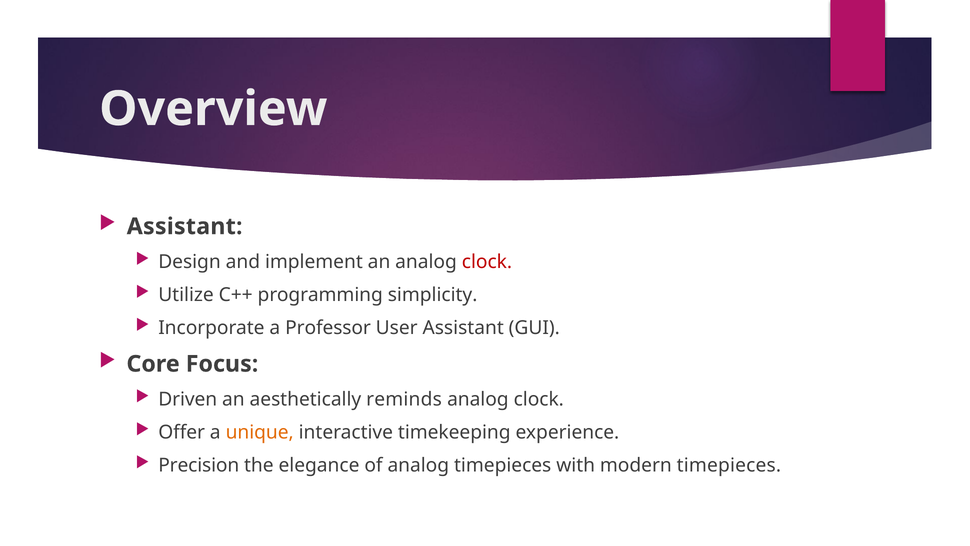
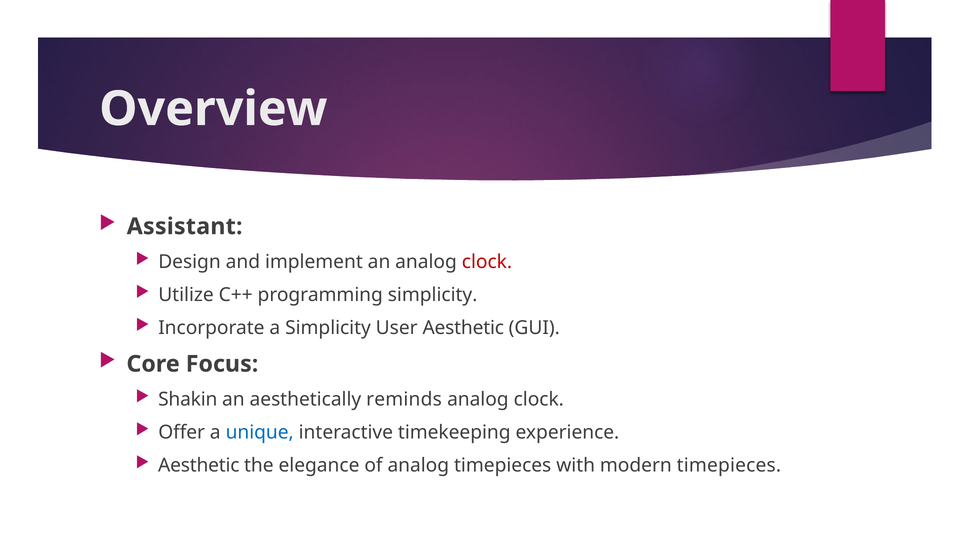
a Professor: Professor -> Simplicity
User Assistant: Assistant -> Aesthetic
Driven: Driven -> Shakin
unique colour: orange -> blue
Precision at (199, 465): Precision -> Aesthetic
